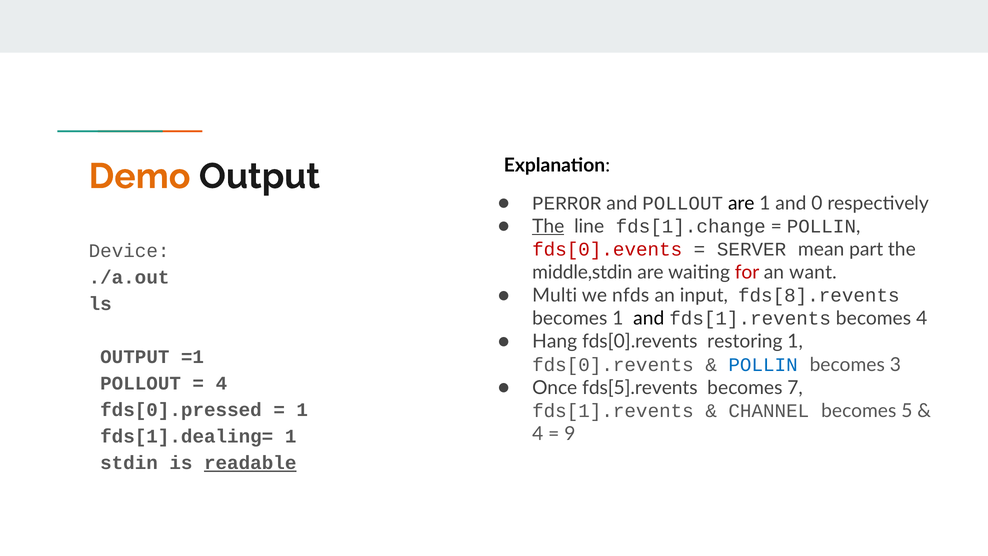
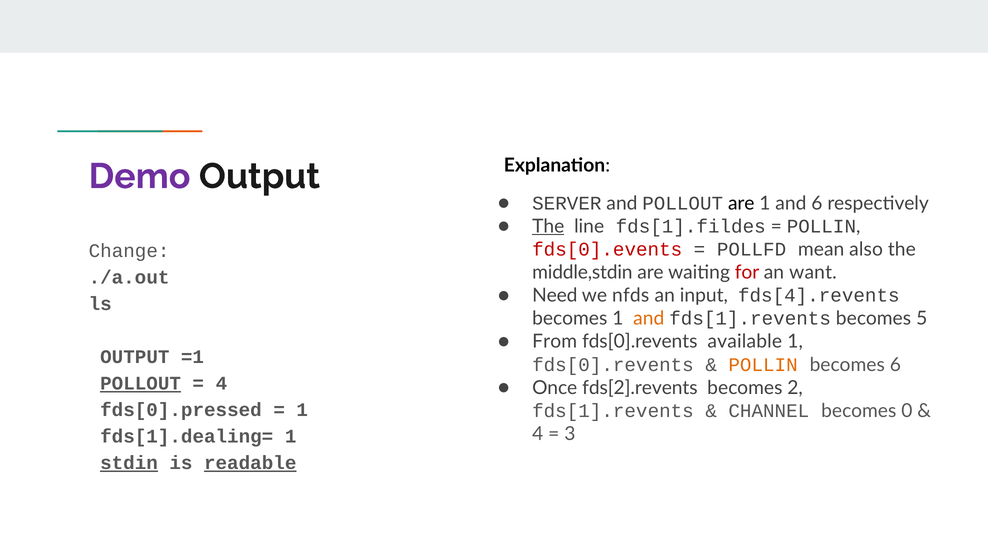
Demo colour: orange -> purple
PERROR: PERROR -> SERVER
and 0: 0 -> 6
fds[1].change: fds[1].change -> fds[1].fildes
SERVER: SERVER -> POLLFD
part: part -> also
Device: Device -> Change
Multi: Multi -> Need
fds[8].revents: fds[8].revents -> fds[4].revents
and at (649, 318) colour: black -> orange
becomes 4: 4 -> 5
Hang: Hang -> From
restoring: restoring -> available
POLLIN at (763, 365) colour: blue -> orange
becomes 3: 3 -> 6
POLLOUT at (141, 383) underline: none -> present
fds[5].revents: fds[5].revents -> fds[2].revents
7: 7 -> 2
5: 5 -> 0
9: 9 -> 3
stdin underline: none -> present
